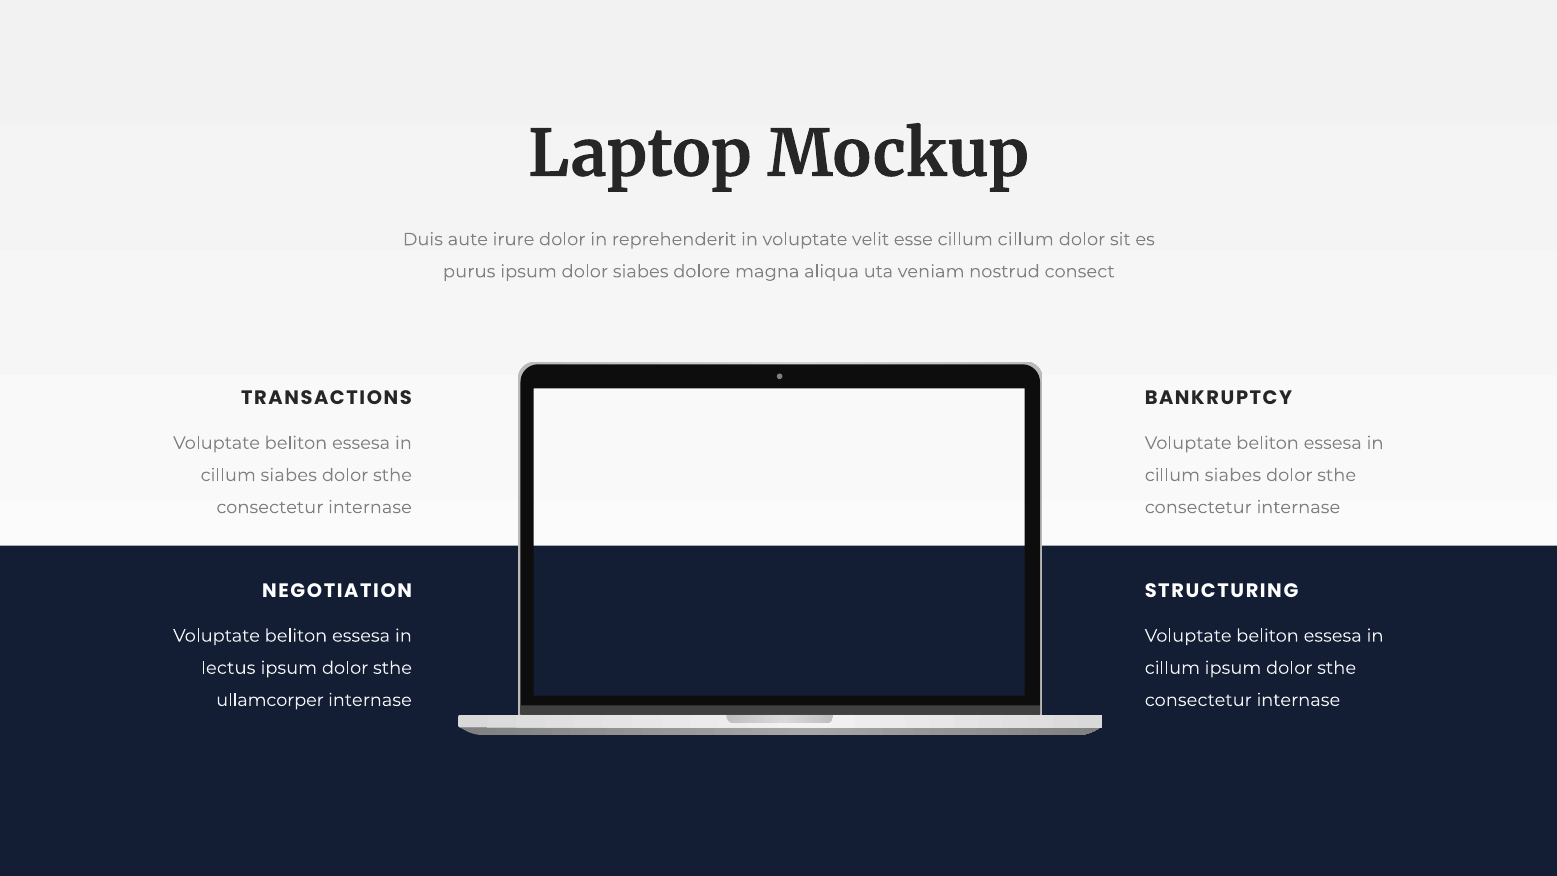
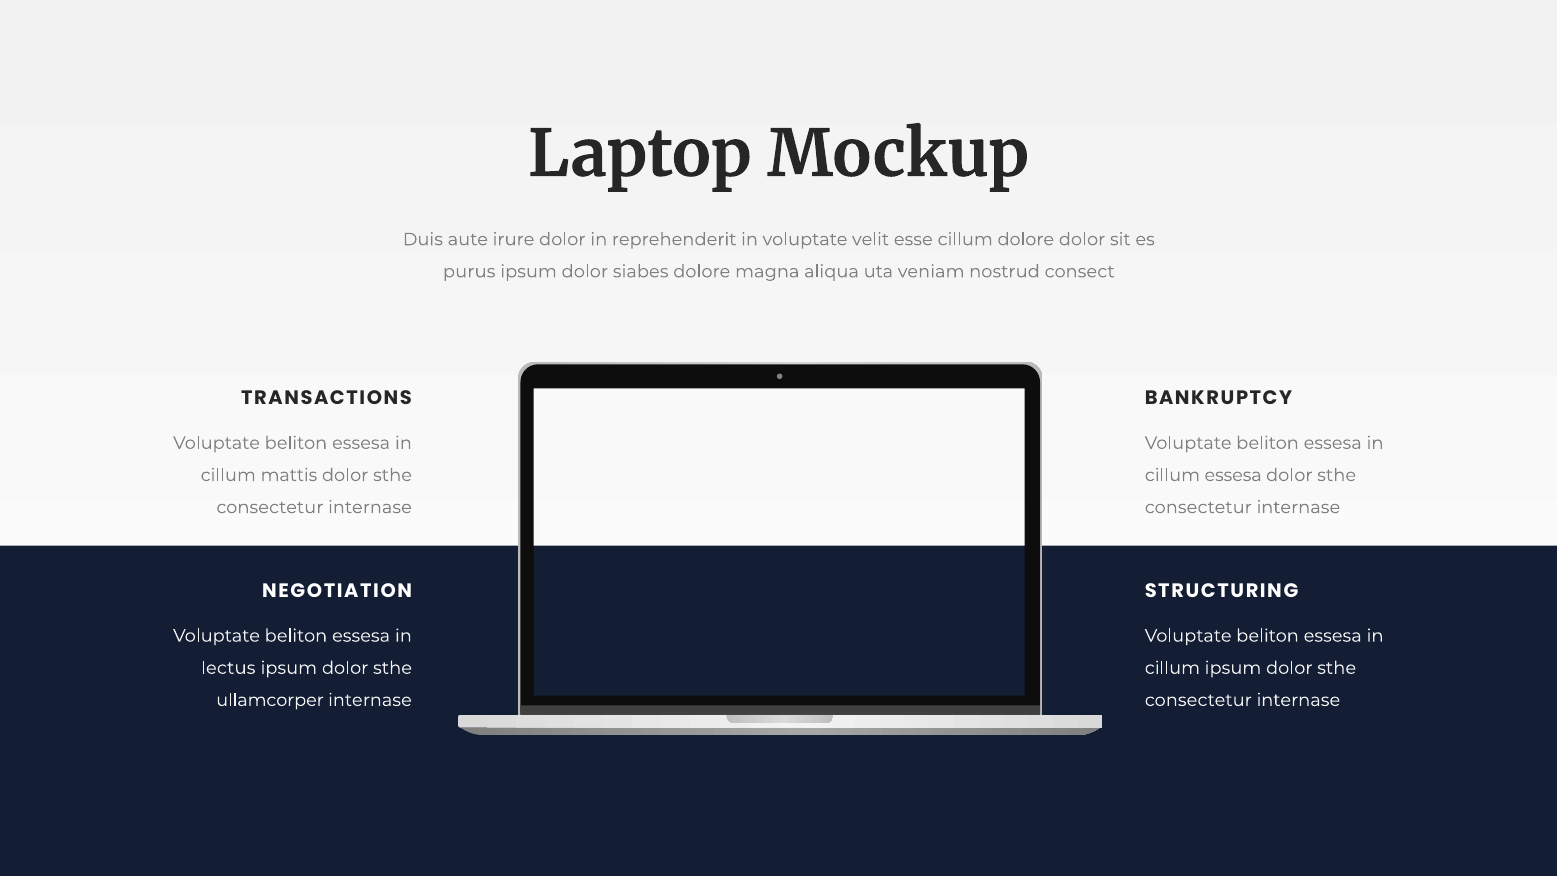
cillum cillum: cillum -> dolore
siabes at (289, 475): siabes -> mattis
siabes at (1233, 475): siabes -> essesa
